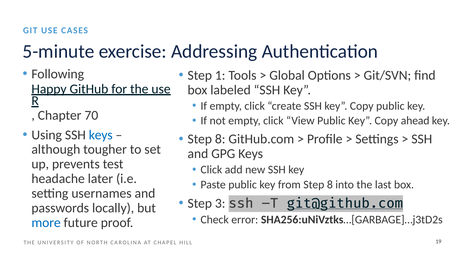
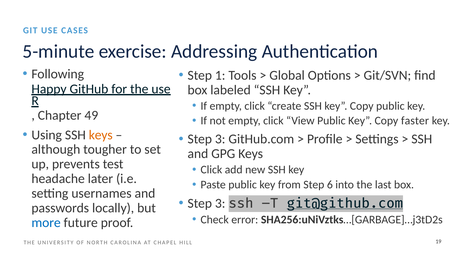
70: 70 -> 49
ahead: ahead -> faster
keys at (101, 135) colour: blue -> orange
8 at (220, 139): 8 -> 3
from Step 8: 8 -> 6
